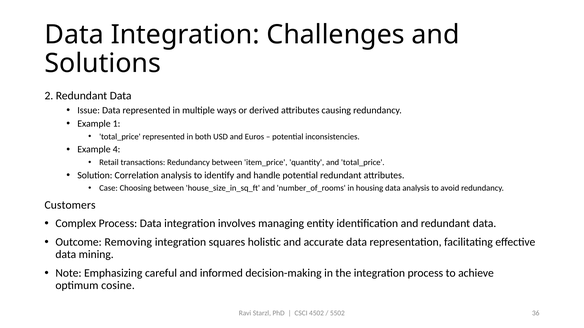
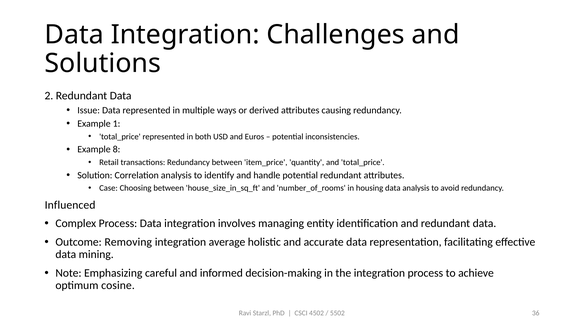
4: 4 -> 8
Customers: Customers -> Influenced
squares: squares -> average
